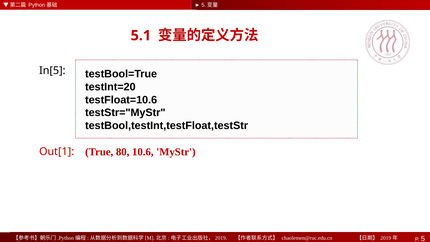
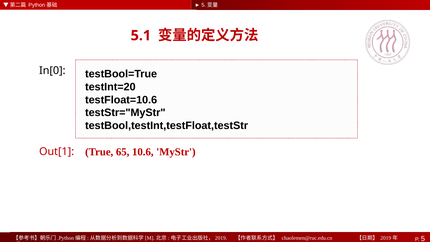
In[5: In[5 -> In[0
80: 80 -> 65
